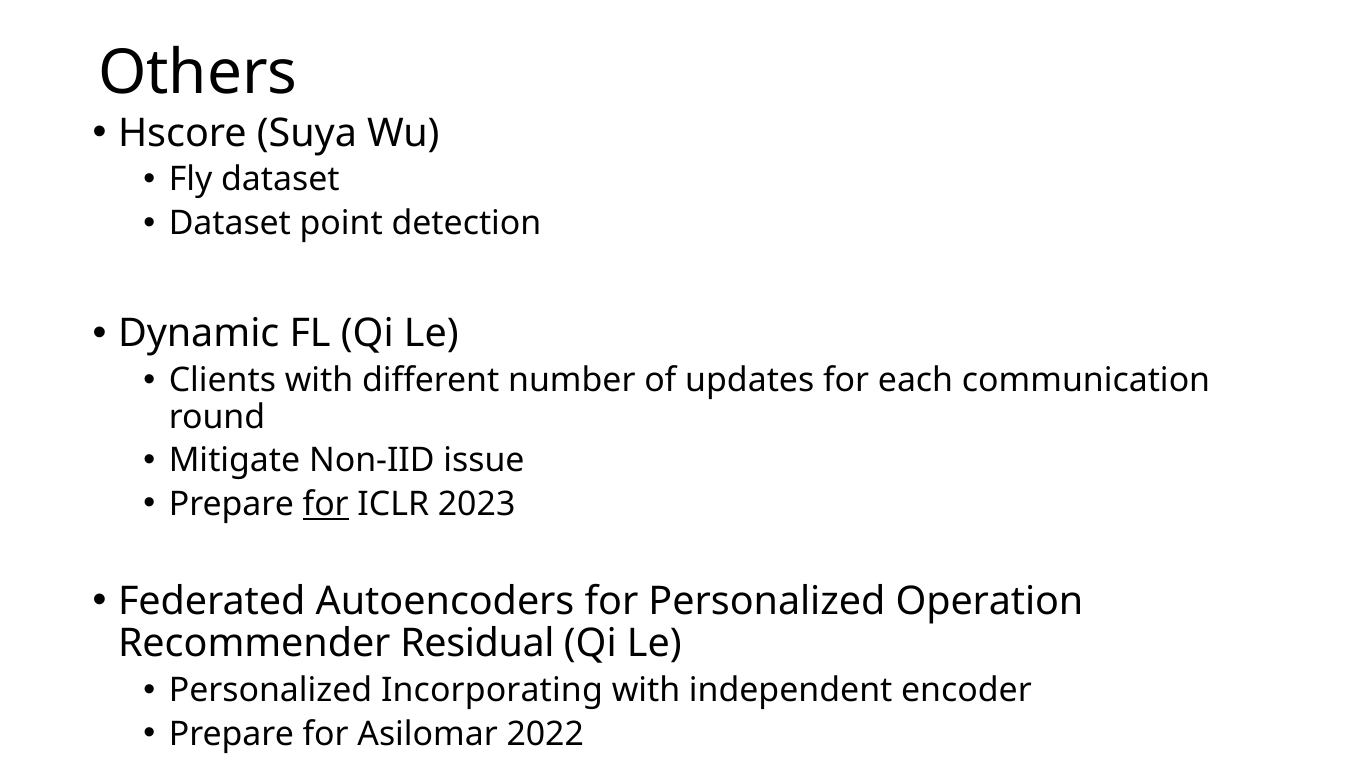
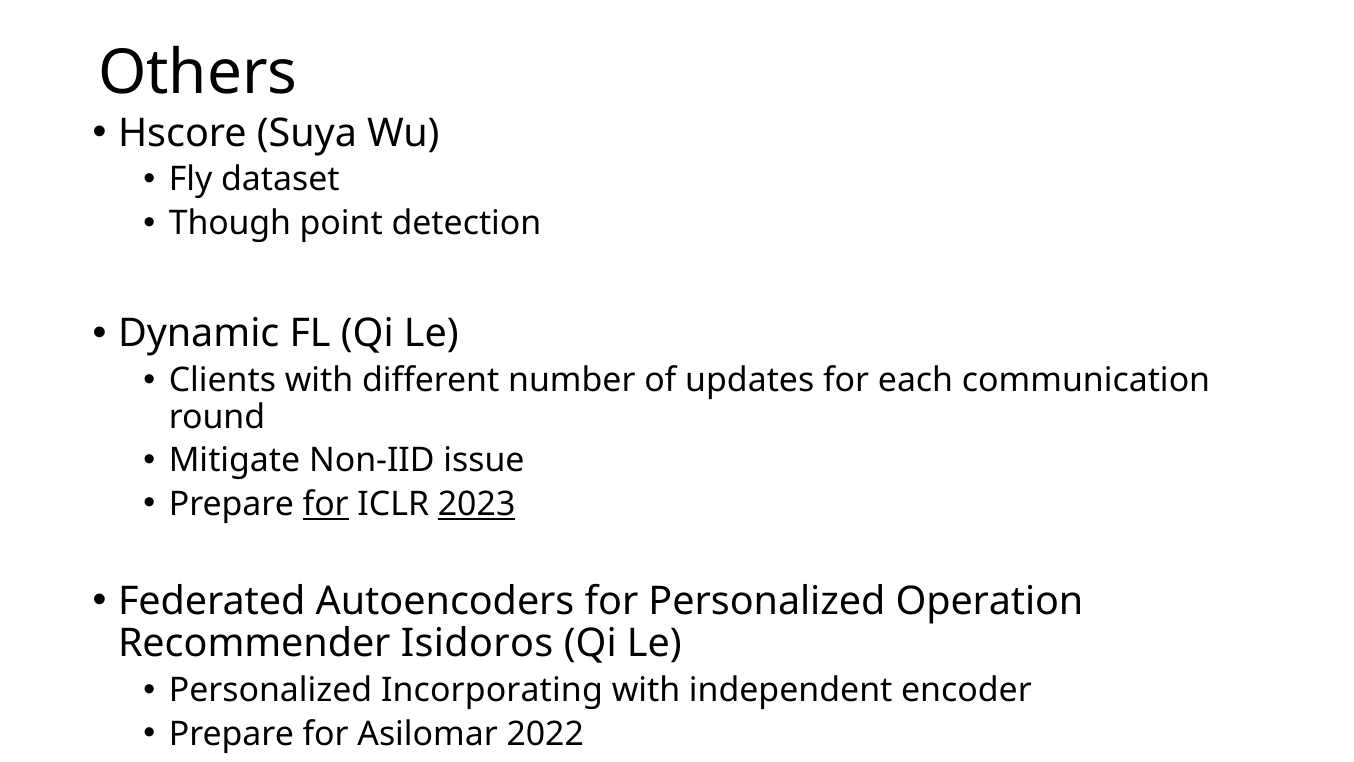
Dataset at (230, 223): Dataset -> Though
2023 underline: none -> present
Residual: Residual -> Isidoros
